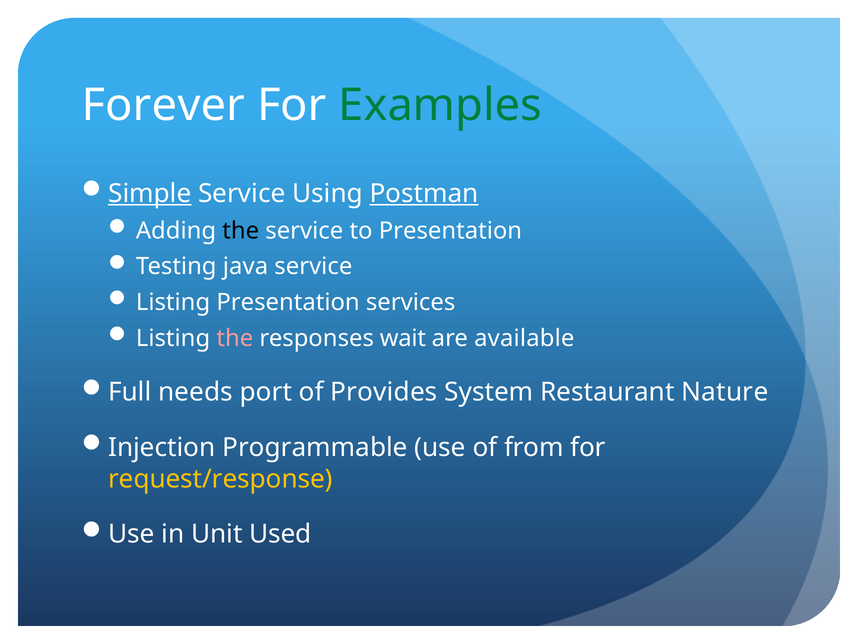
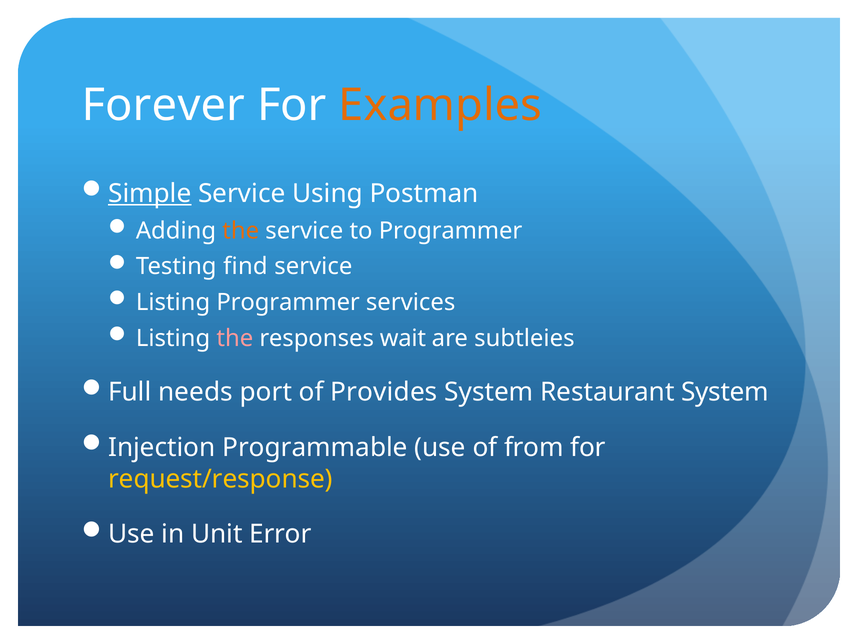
Examples colour: green -> orange
Postman underline: present -> none
the at (241, 230) colour: black -> orange
to Presentation: Presentation -> Programmer
java: java -> find
Listing Presentation: Presentation -> Programmer
available: available -> subtleies
Restaurant Nature: Nature -> System
Used: Used -> Error
